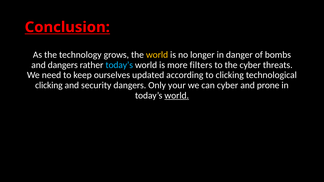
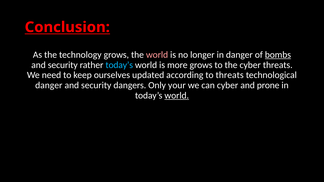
world at (157, 55) colour: yellow -> pink
bombs underline: none -> present
dangers at (63, 65): dangers -> security
more filters: filters -> grows
to clicking: clicking -> threats
clicking at (49, 85): clicking -> danger
